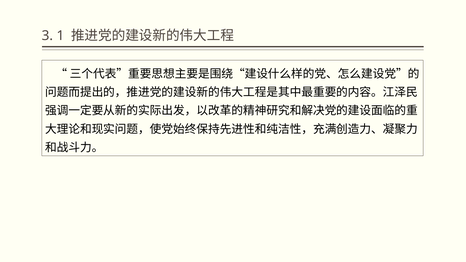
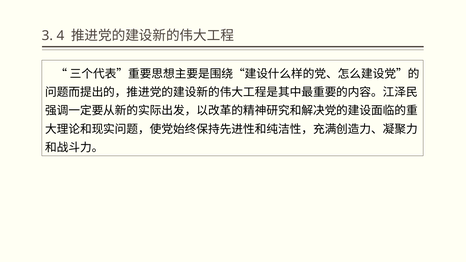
1: 1 -> 4
